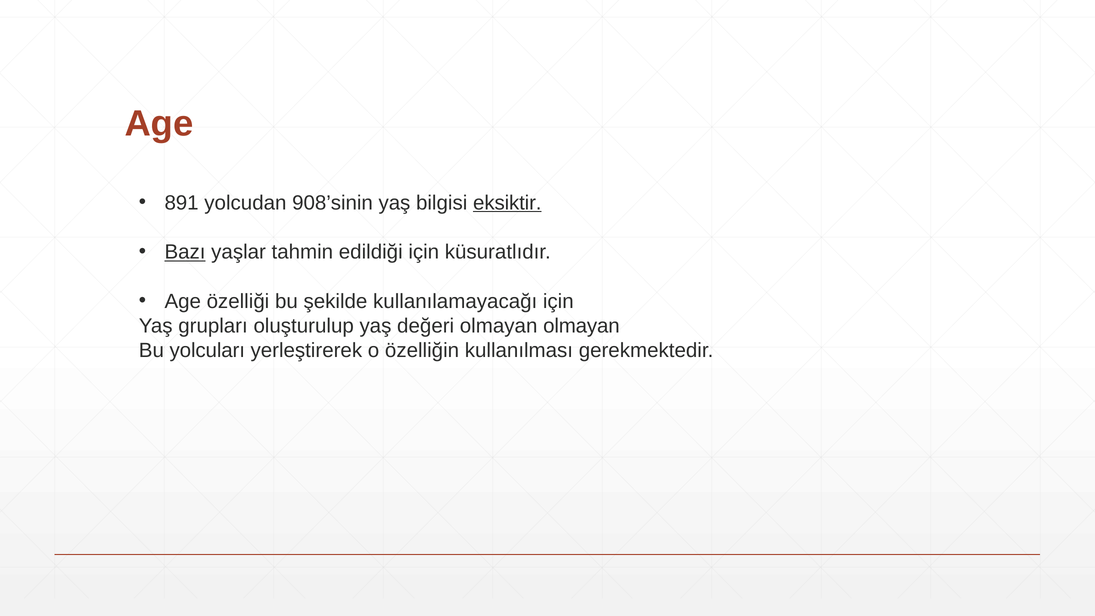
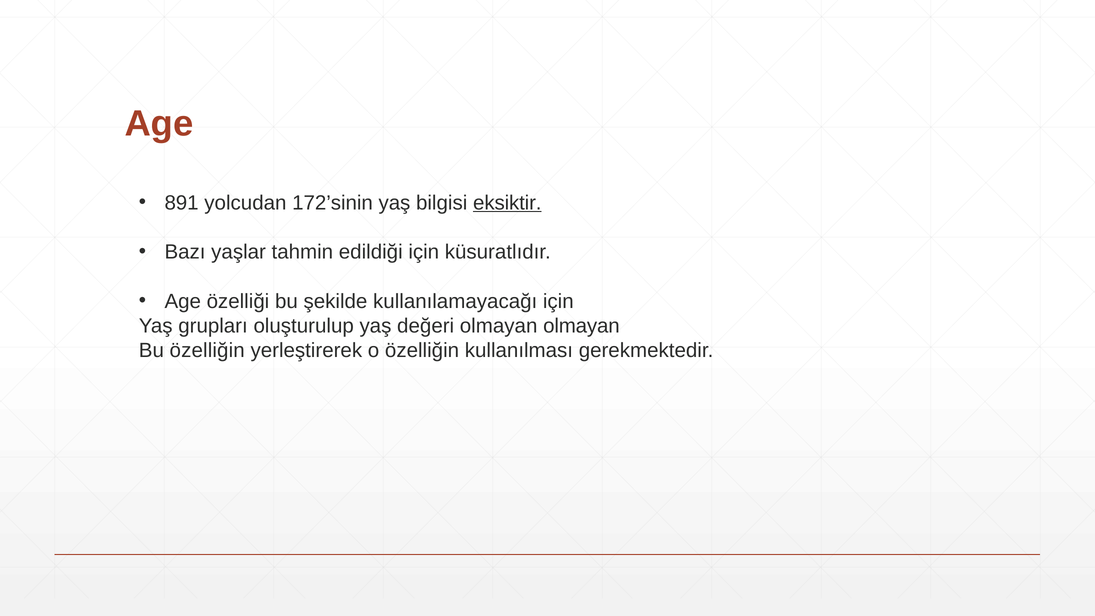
908’sinin: 908’sinin -> 172’sinin
Bazı underline: present -> none
Bu yolcuları: yolcuları -> özelliğin
